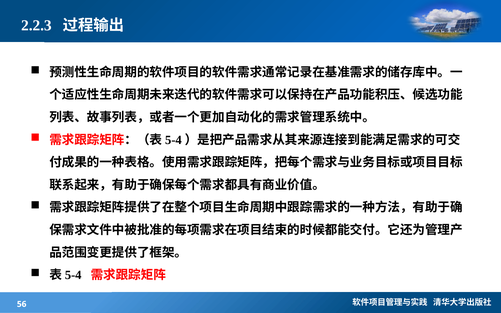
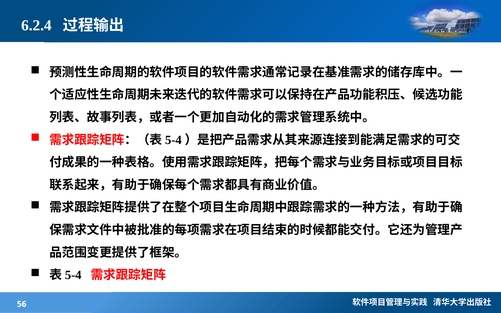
2.2.3: 2.2.3 -> 6.2.4
